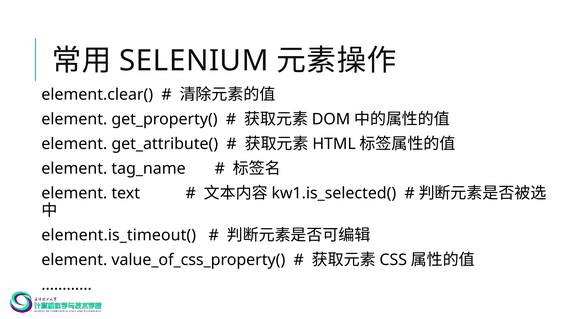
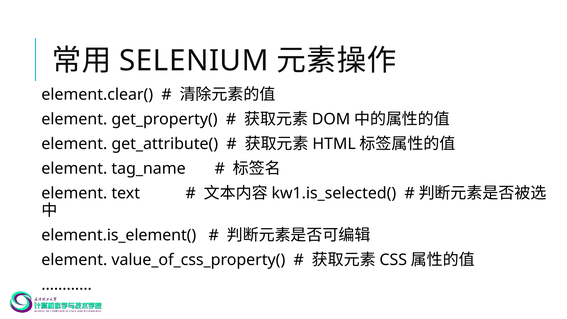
element.is_timeout(: element.is_timeout( -> element.is_element(
